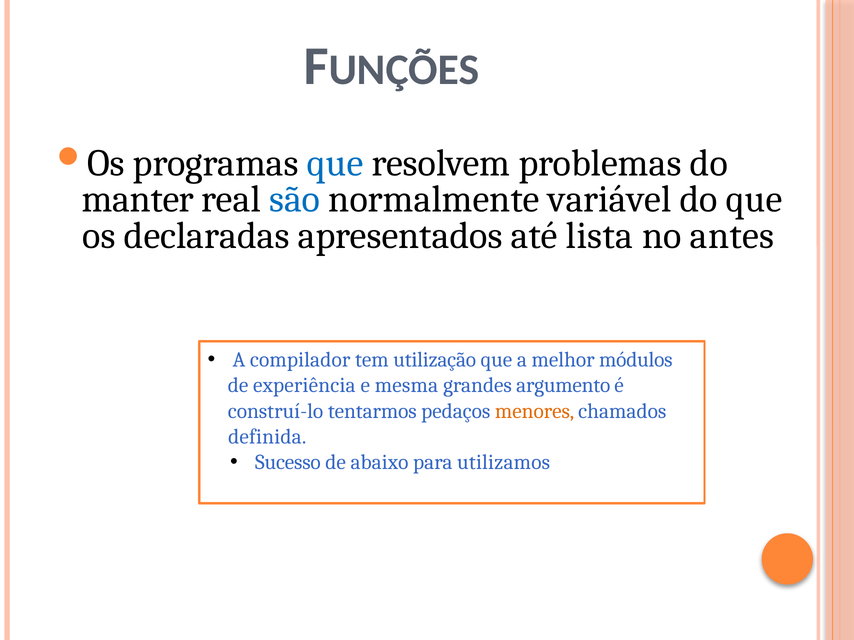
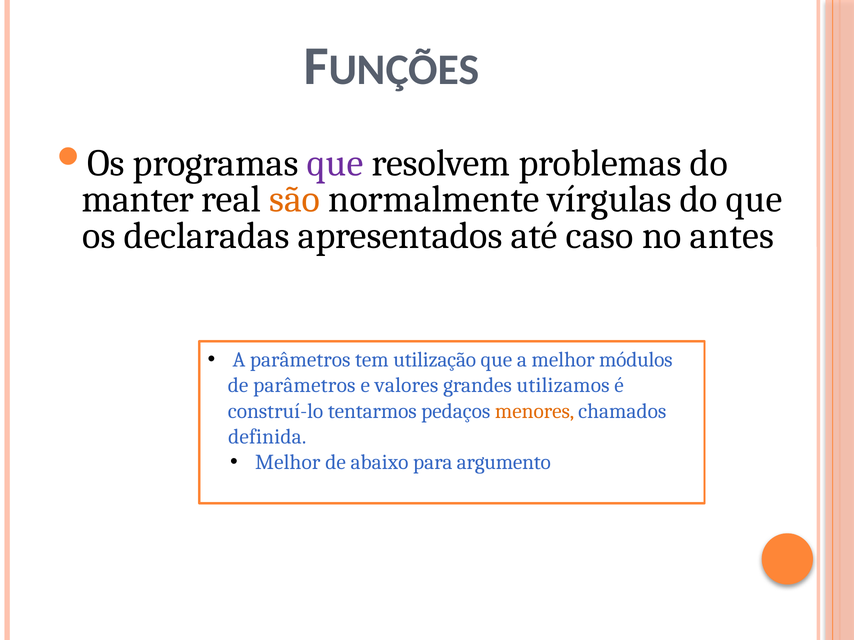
que at (335, 163) colour: blue -> purple
são colour: blue -> orange
variável: variável -> vírgulas
lista: lista -> caso
A compilador: compilador -> parâmetros
de experiência: experiência -> parâmetros
mesma: mesma -> valores
argumento: argumento -> utilizamos
Sucesso at (288, 463): Sucesso -> Melhor
utilizamos: utilizamos -> argumento
